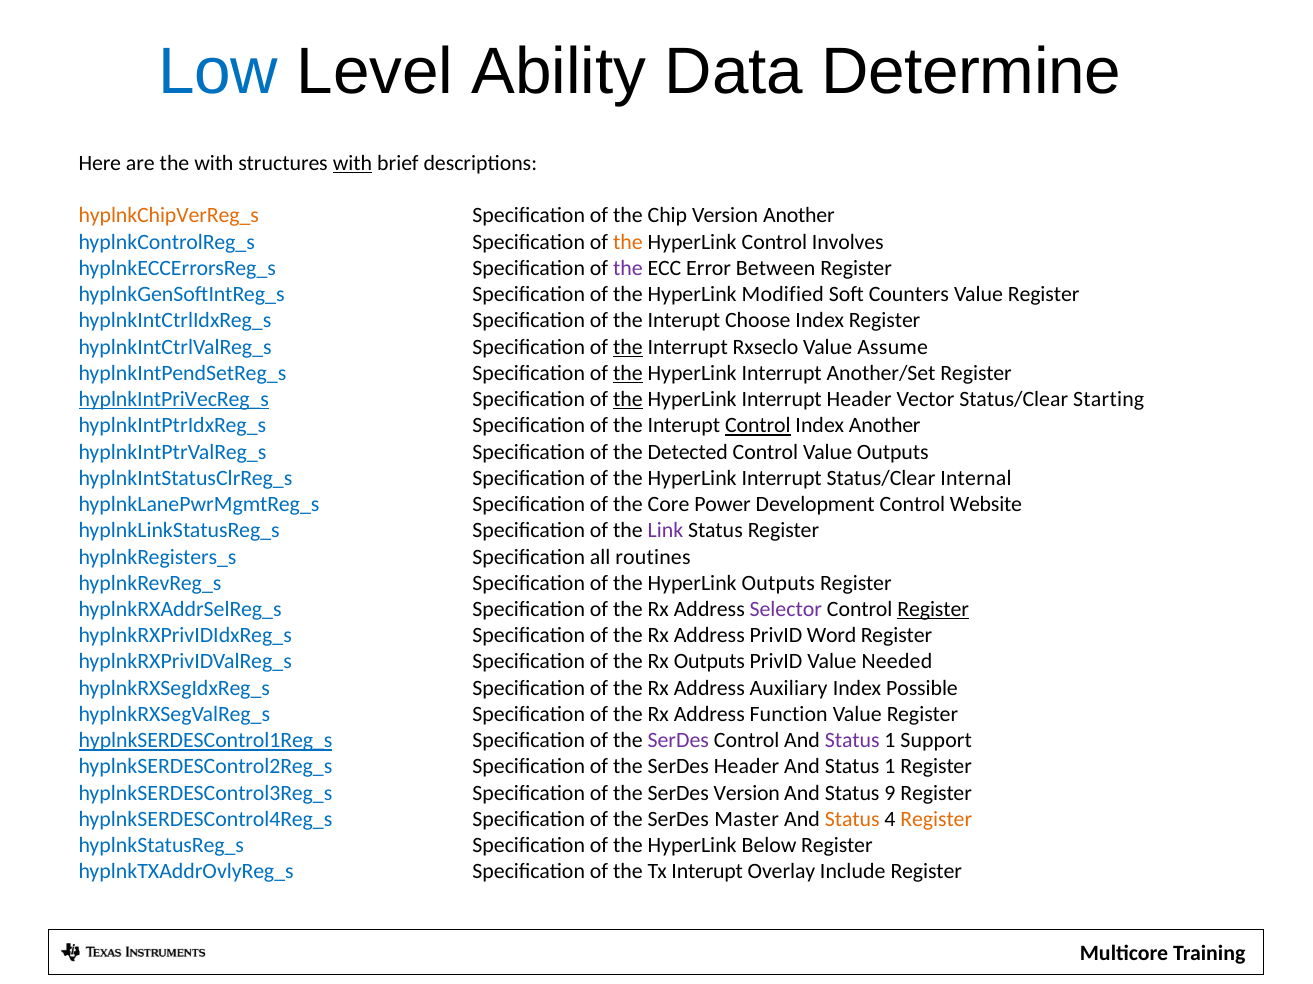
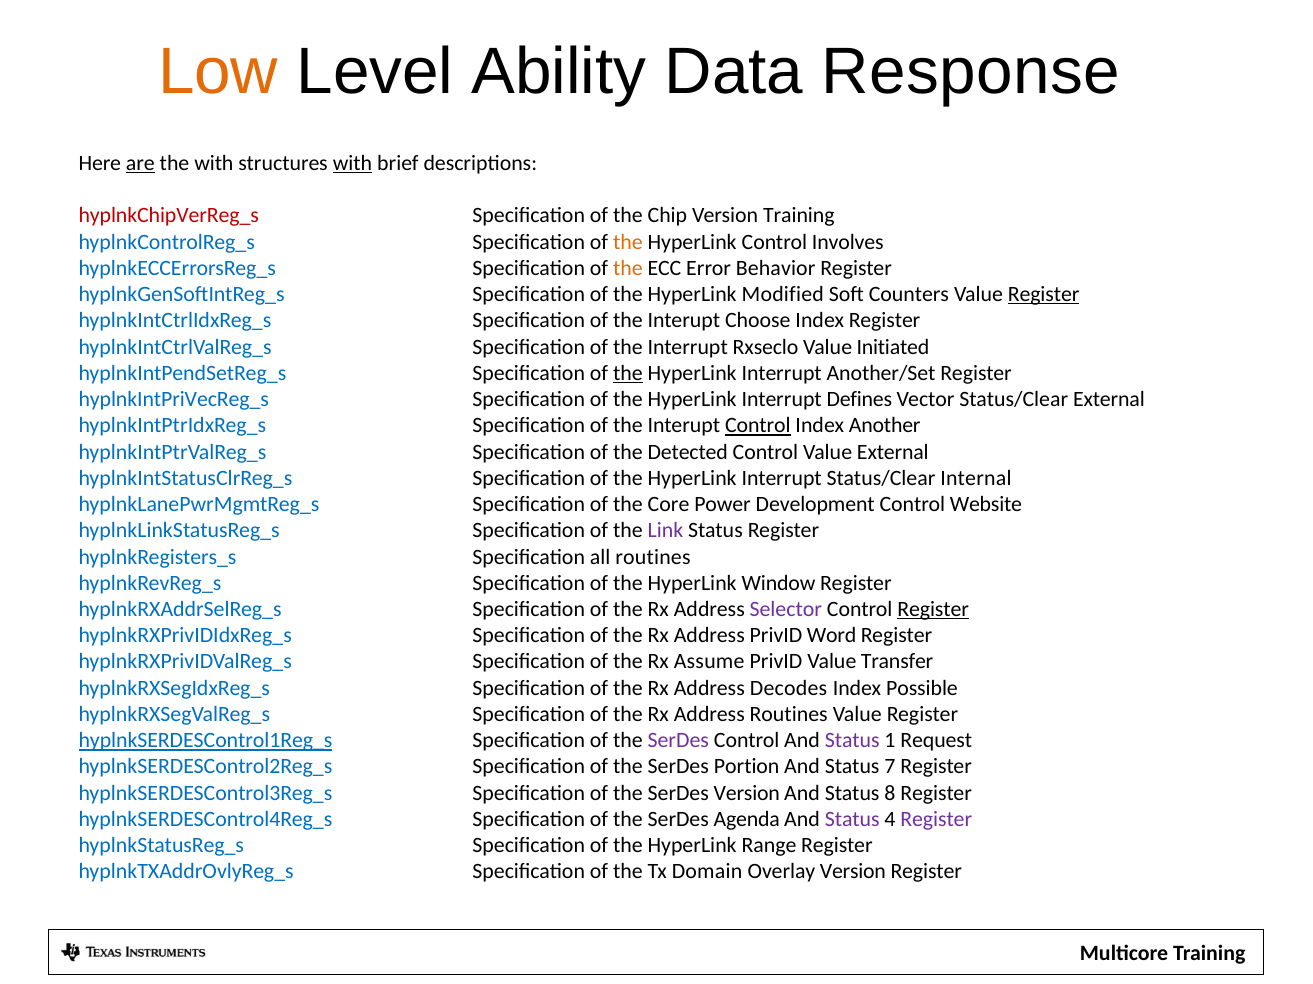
Low colour: blue -> orange
Determine: Determine -> Response
are underline: none -> present
hyplnkChipVerReg_s colour: orange -> red
Version Another: Another -> Training
the at (628, 268) colour: purple -> orange
Between: Between -> Behavior
Register at (1044, 295) underline: none -> present
the at (628, 347) underline: present -> none
Assume: Assume -> Initiated
hyplnkIntPriVecReg_s underline: present -> none
the at (628, 400) underline: present -> none
Interrupt Header: Header -> Defines
Status/Clear Starting: Starting -> External
Value Outputs: Outputs -> External
HyperLink Outputs: Outputs -> Window
Rx Outputs: Outputs -> Assume
Needed: Needed -> Transfer
Auxiliary: Auxiliary -> Decodes
Address Function: Function -> Routines
Support: Support -> Request
SerDes Header: Header -> Portion
1 at (890, 767): 1 -> 7
9: 9 -> 8
Master: Master -> Agenda
Status at (852, 820) colour: orange -> purple
Register at (936, 820) colour: orange -> purple
Below: Below -> Range
Tx Interupt: Interupt -> Domain
Overlay Include: Include -> Version
